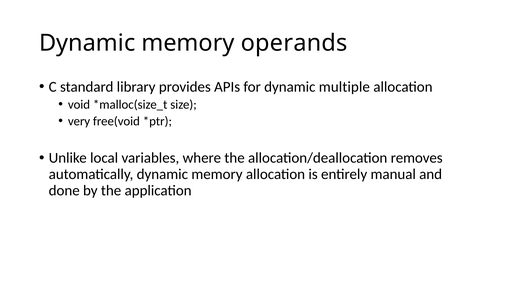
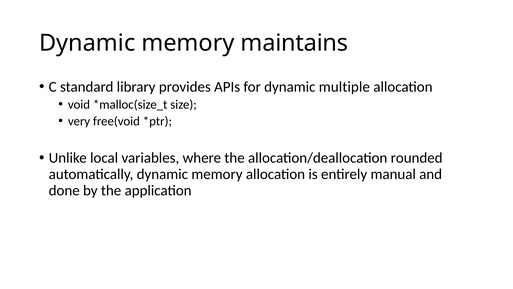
operands: operands -> maintains
removes: removes -> rounded
